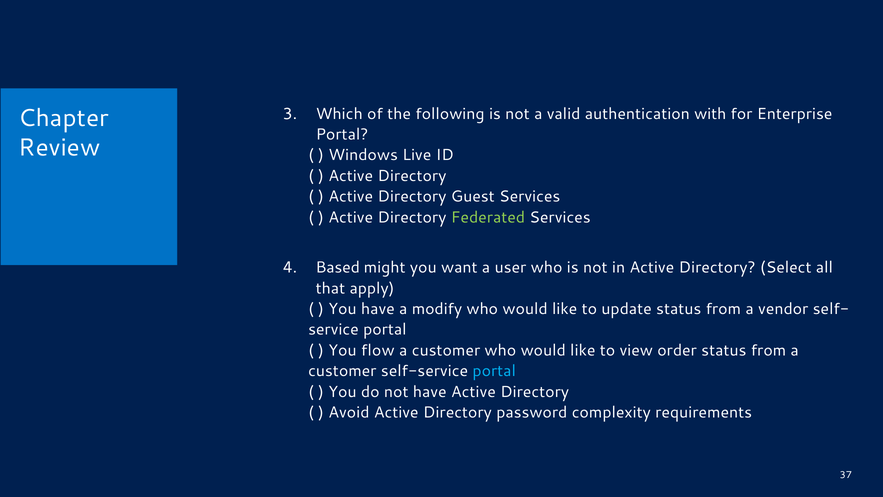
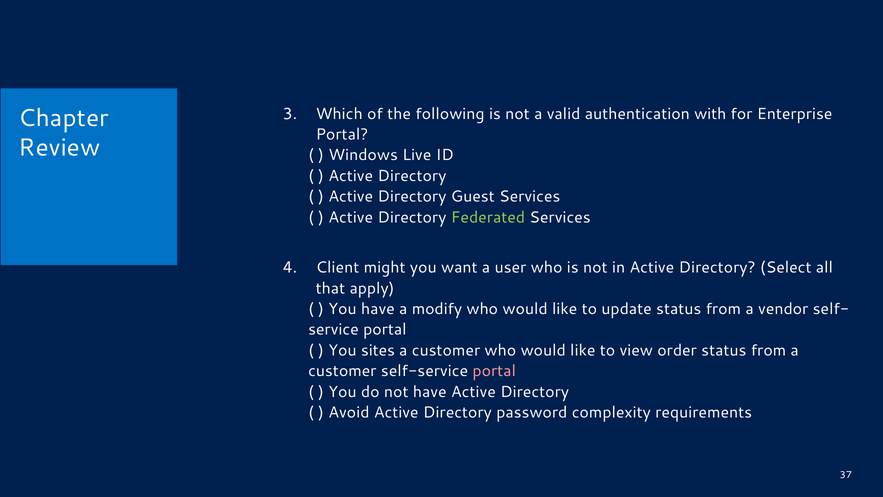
Based: Based -> Client
flow: flow -> sites
portal at (494, 371) colour: light blue -> pink
